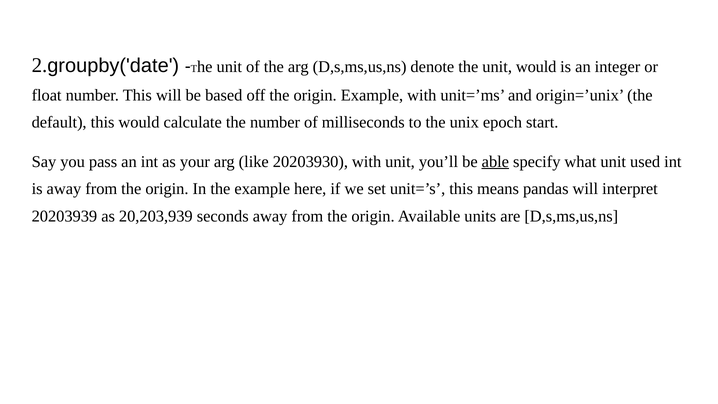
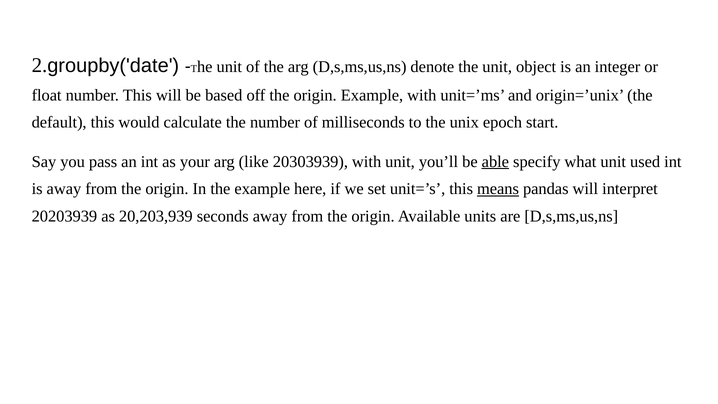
unit would: would -> object
20203930: 20203930 -> 20303939
means underline: none -> present
